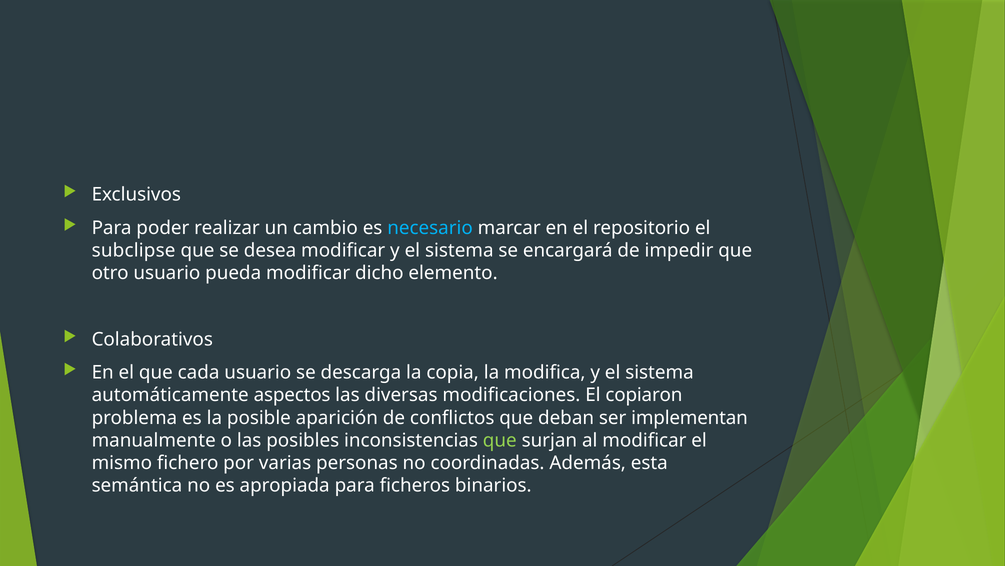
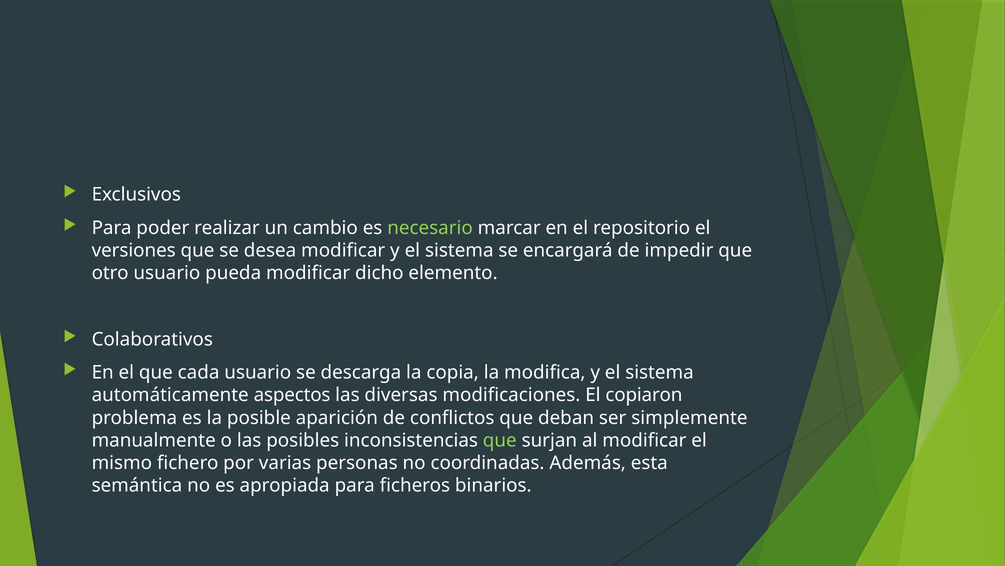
necesario colour: light blue -> light green
subclipse: subclipse -> versiones
implementan: implementan -> simplemente
